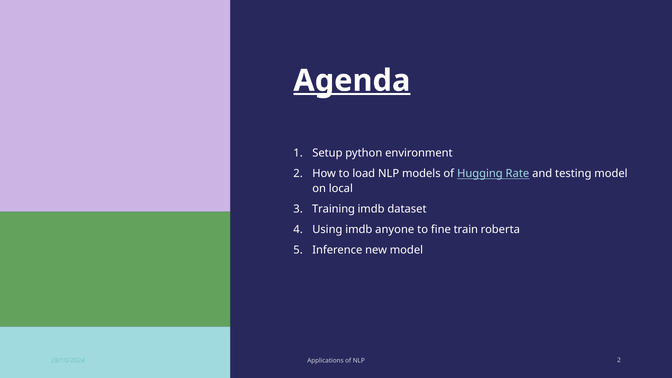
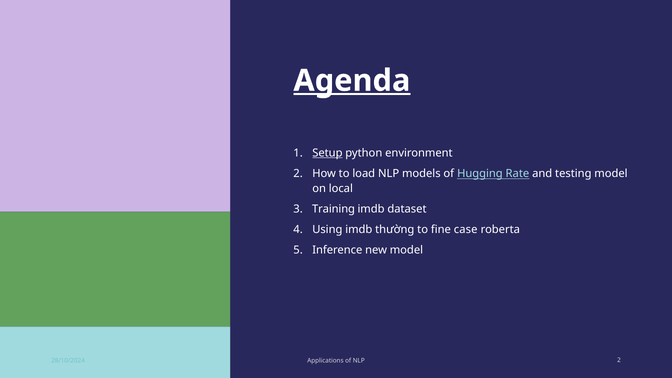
Setup underline: none -> present
anyone: anyone -> thường
train: train -> case
